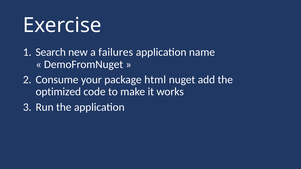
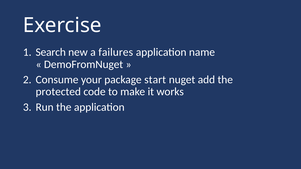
html: html -> start
optimized: optimized -> protected
